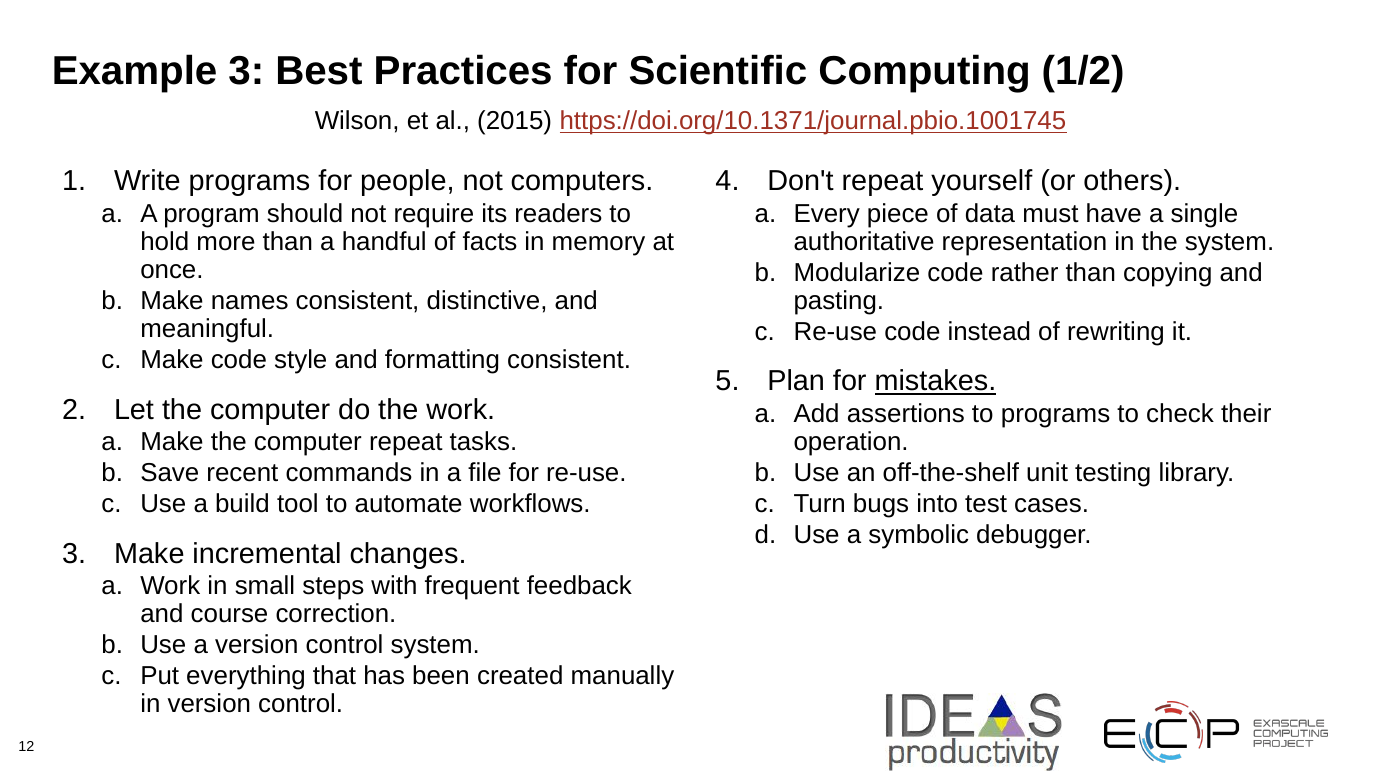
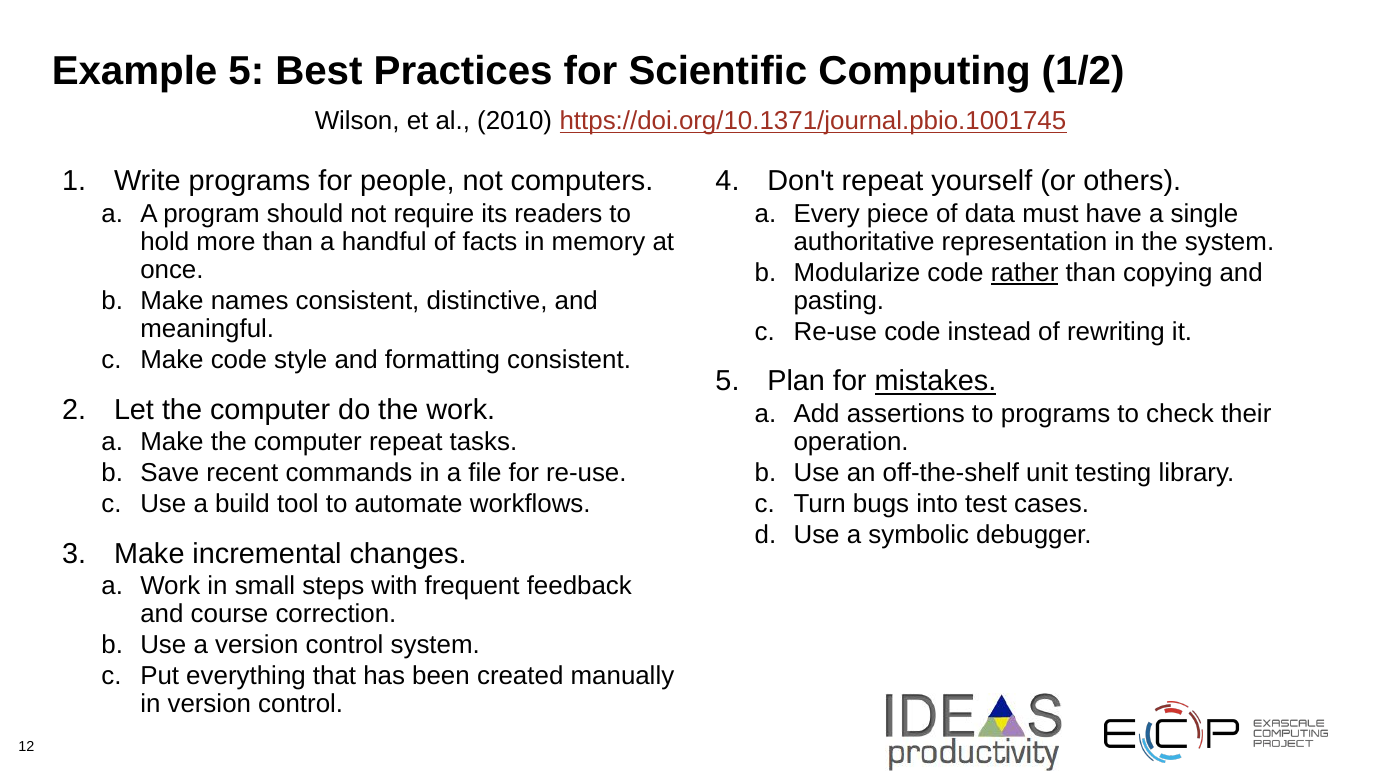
Example 3: 3 -> 5
2015: 2015 -> 2010
rather underline: none -> present
